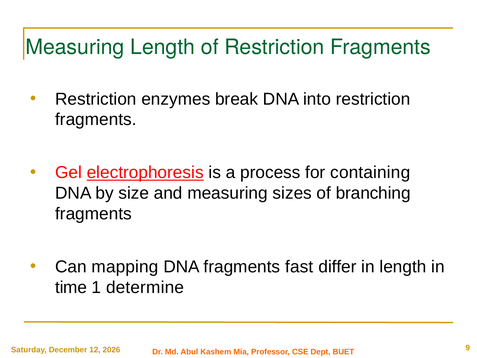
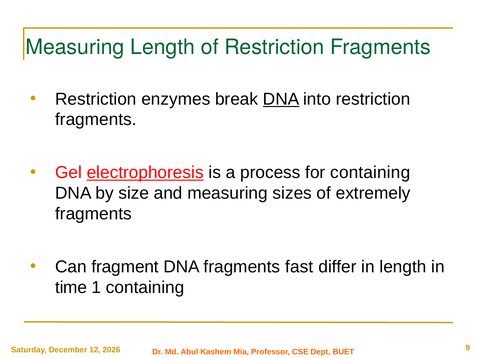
DNA at (281, 99) underline: none -> present
branching: branching -> extremely
mapping: mapping -> fragment
1 determine: determine -> containing
